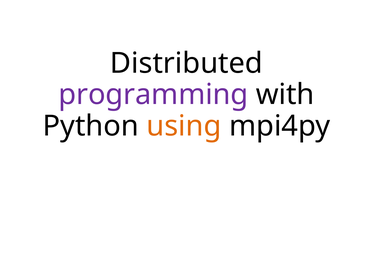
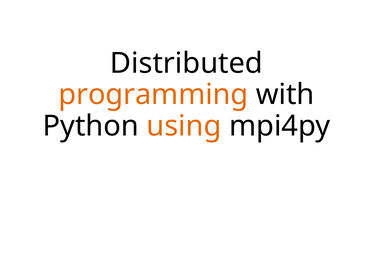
programming colour: purple -> orange
